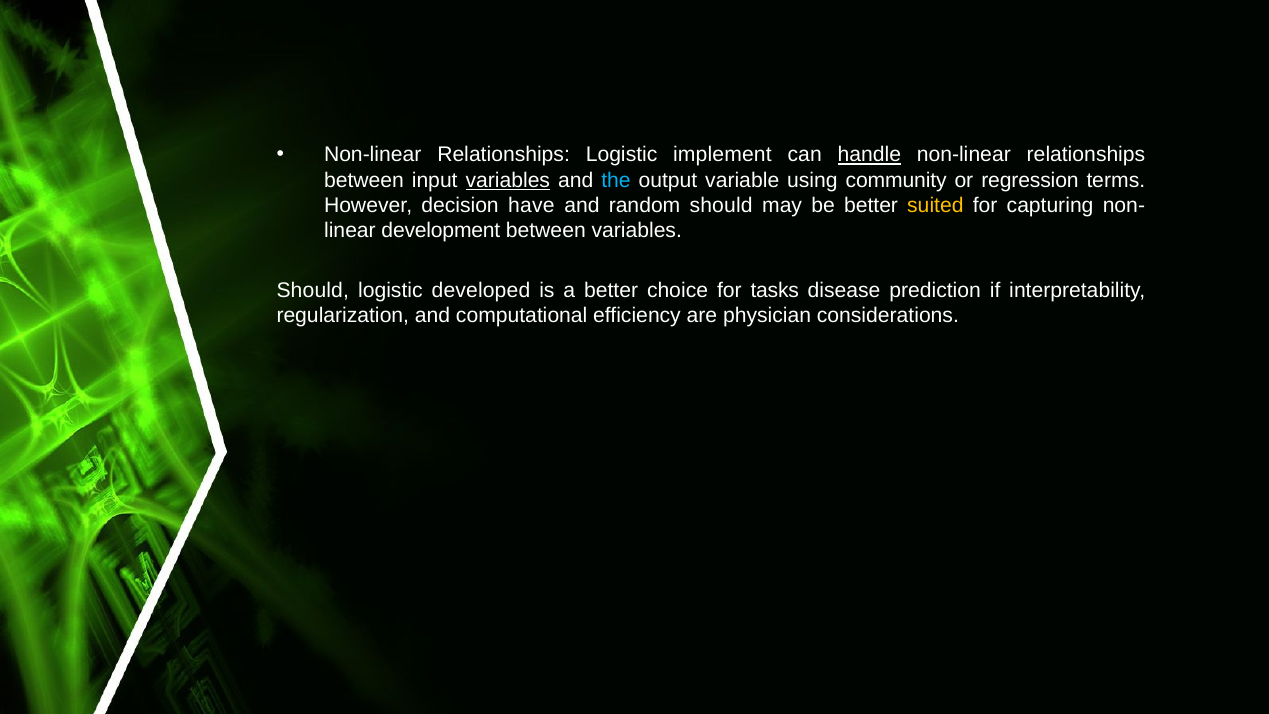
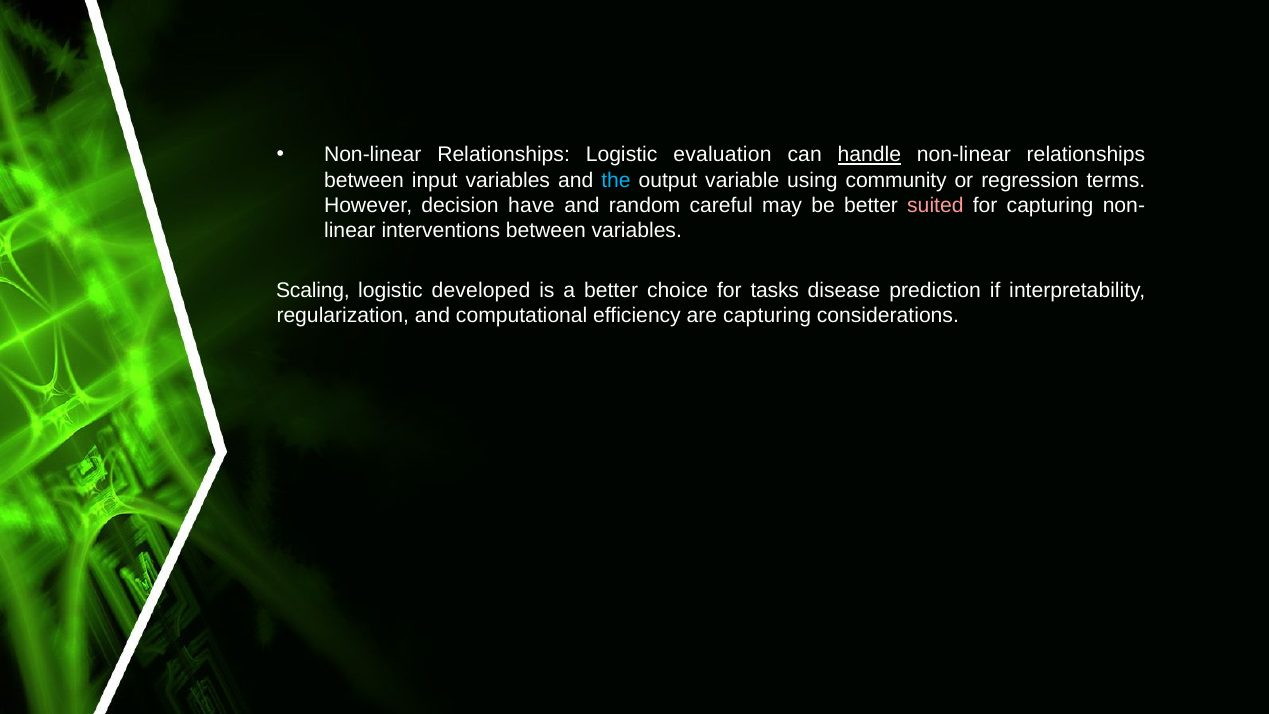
implement: implement -> evaluation
variables at (508, 180) underline: present -> none
random should: should -> careful
suited colour: yellow -> pink
development: development -> interventions
Should at (313, 290): Should -> Scaling
are physician: physician -> capturing
